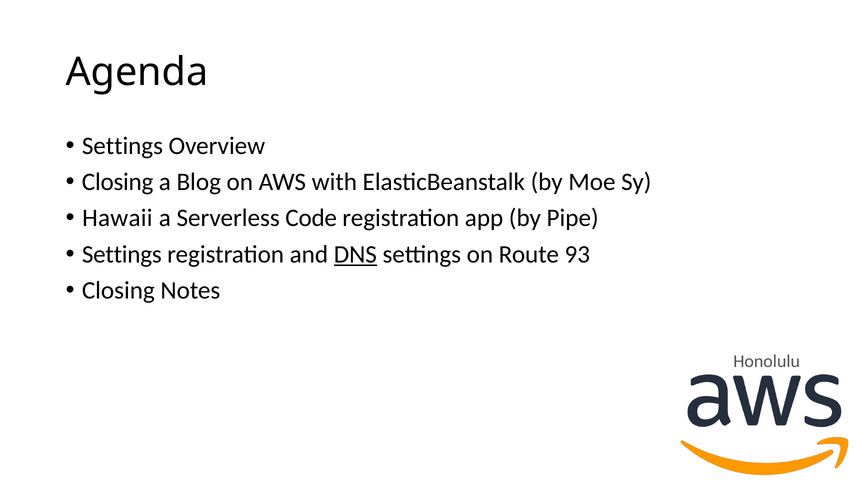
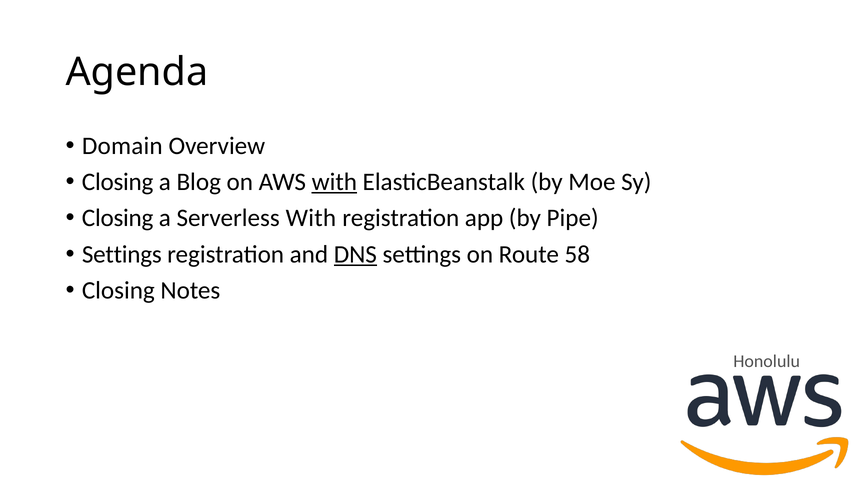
Settings at (122, 146): Settings -> Domain
with at (334, 182) underline: none -> present
Hawaii at (117, 218): Hawaii -> Closing
Serverless Code: Code -> With
93: 93 -> 58
